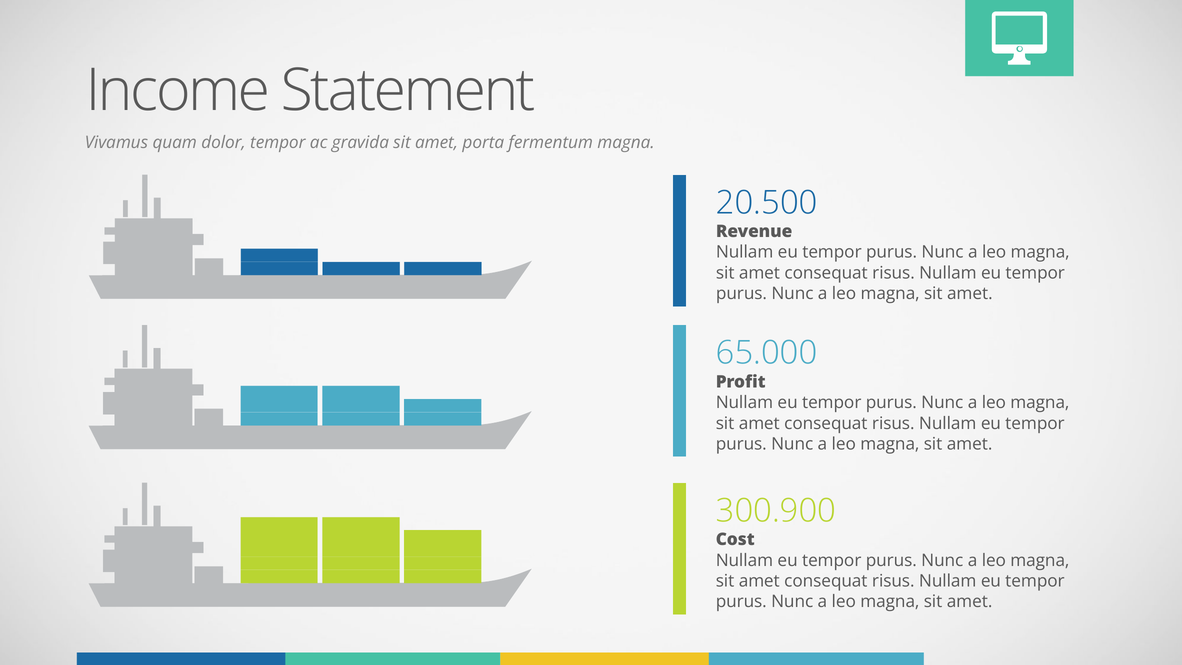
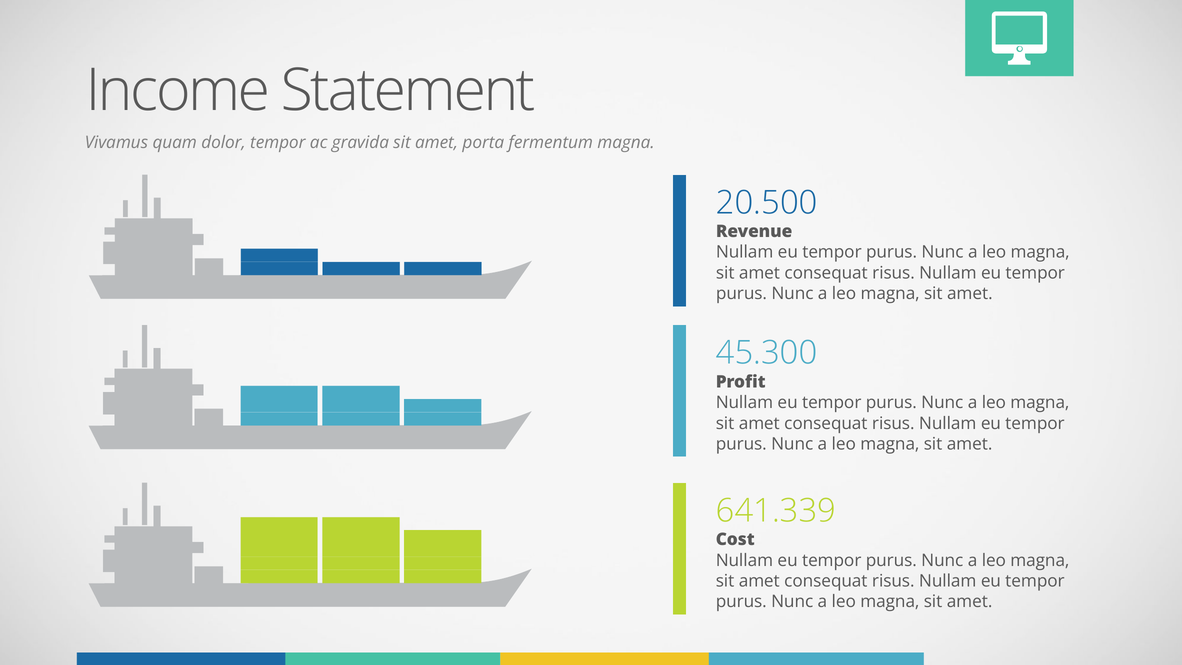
65.000: 65.000 -> 45.300
300.900: 300.900 -> 641.339
